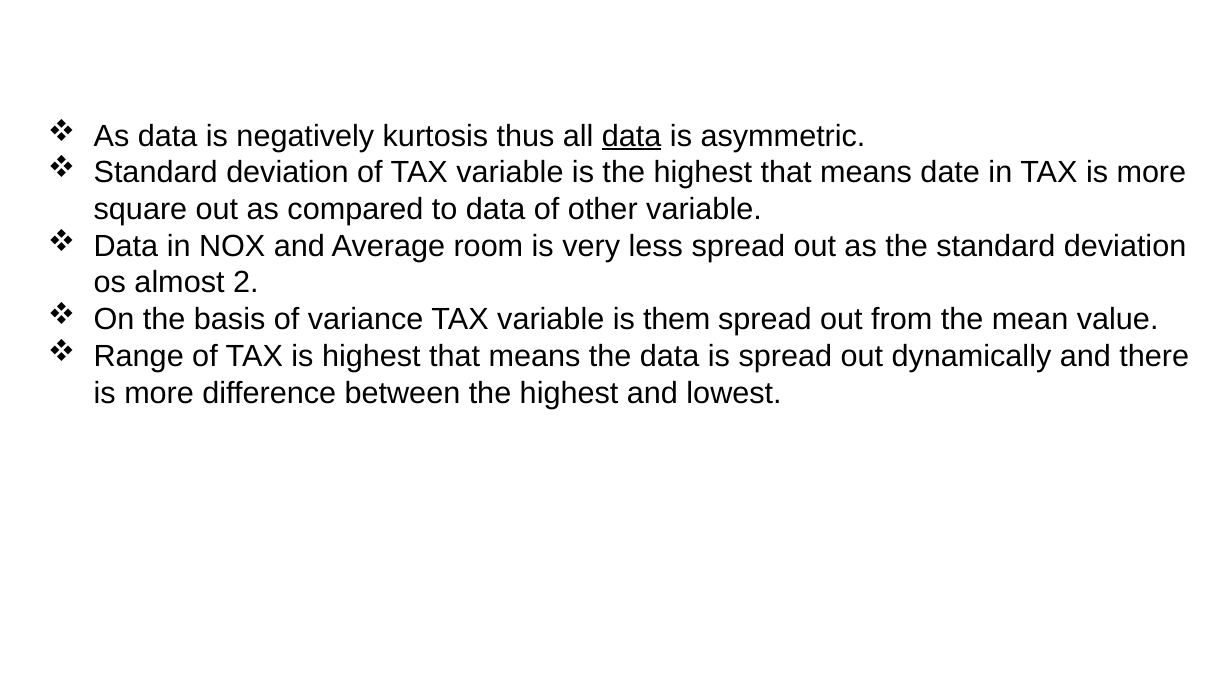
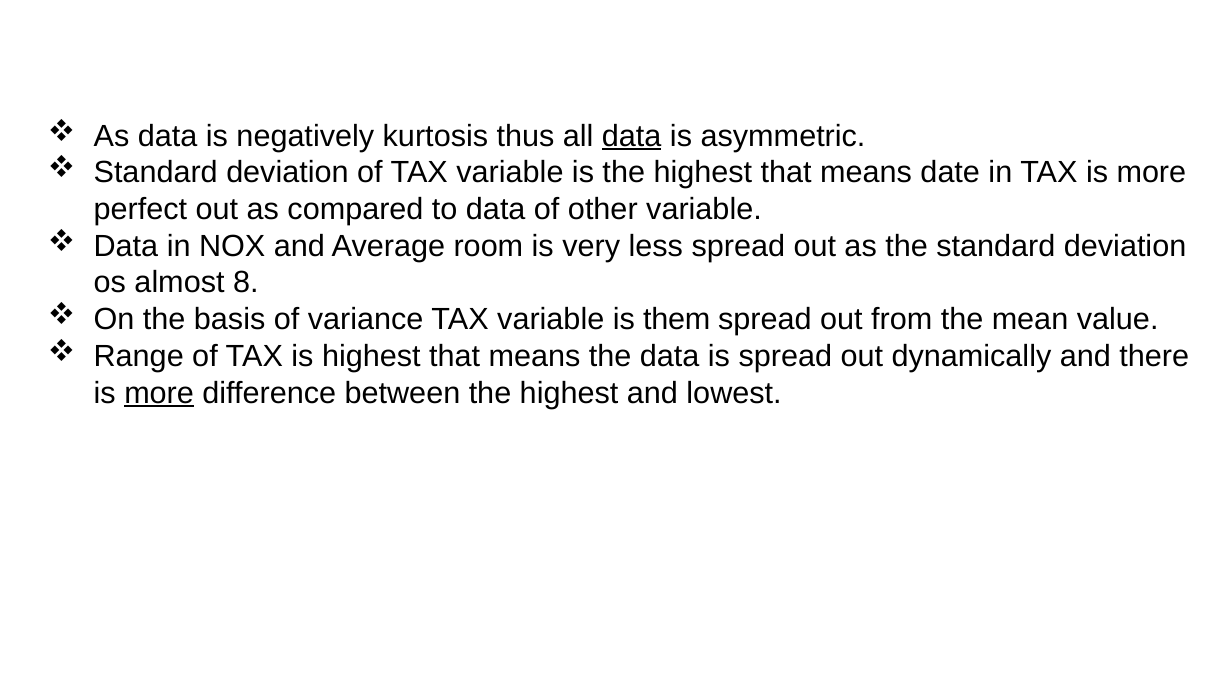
square: square -> perfect
2: 2 -> 8
more at (159, 393) underline: none -> present
